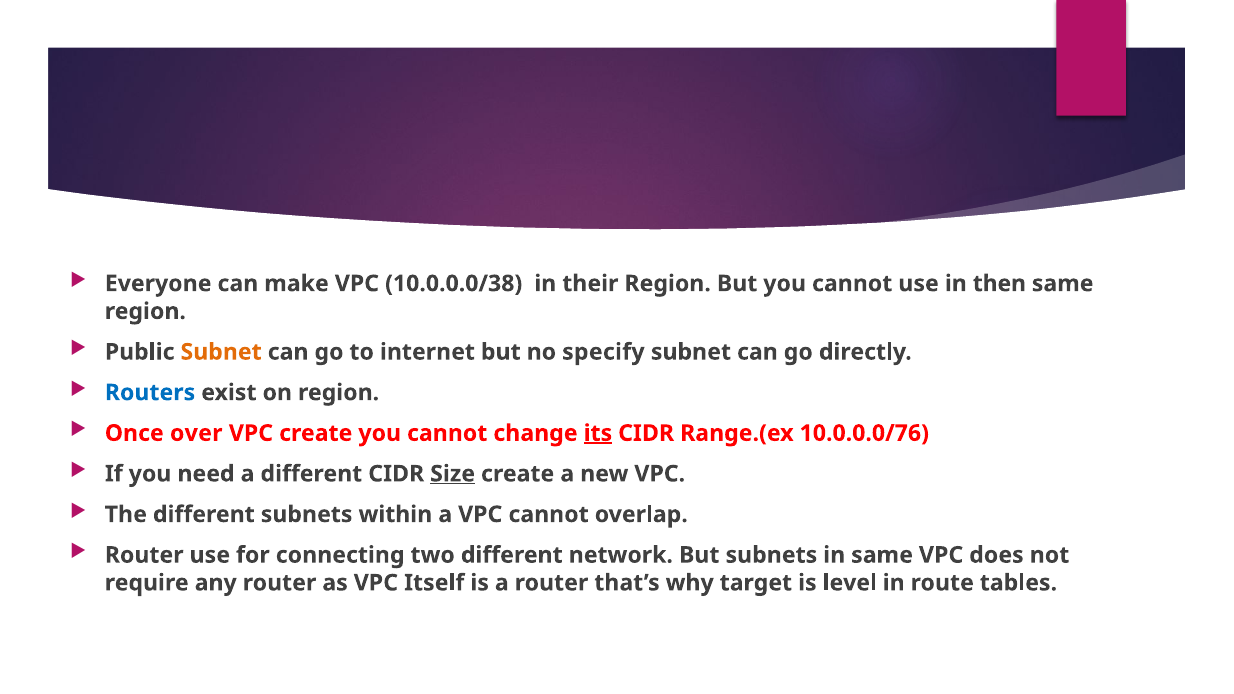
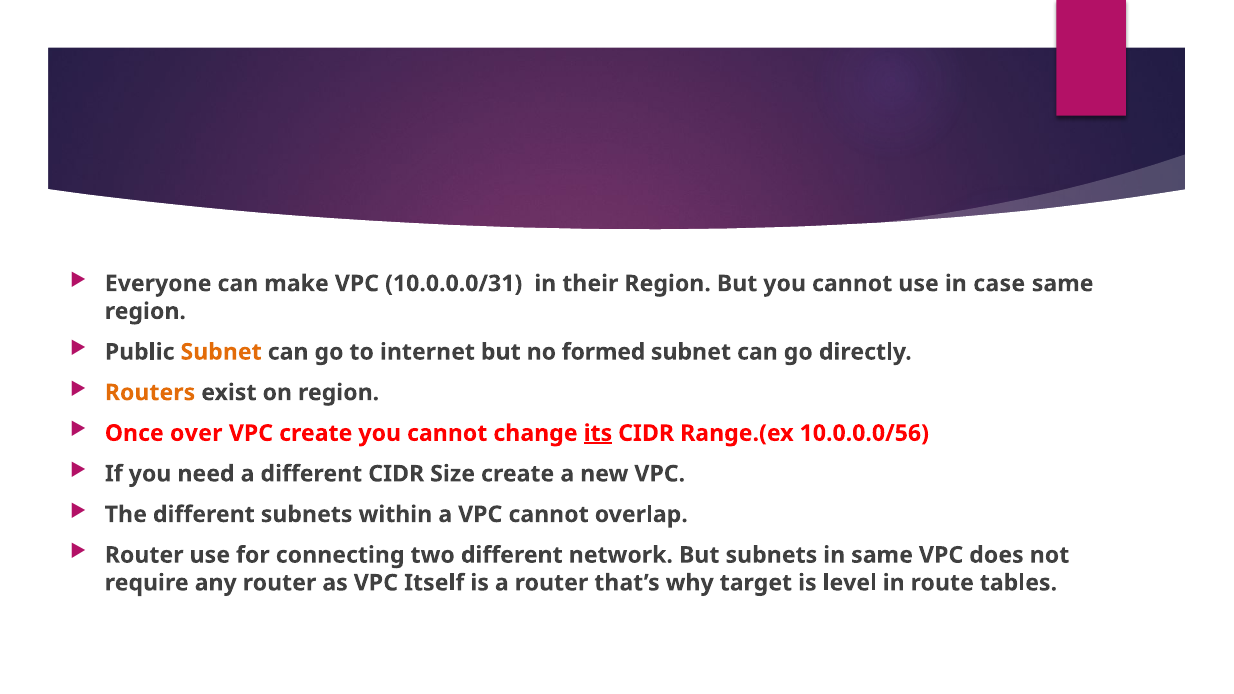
10.0.0.0/38: 10.0.0.0/38 -> 10.0.0.0/31
then: then -> case
specify: specify -> formed
Routers colour: blue -> orange
10.0.0.0/76: 10.0.0.0/76 -> 10.0.0.0/56
Size underline: present -> none
